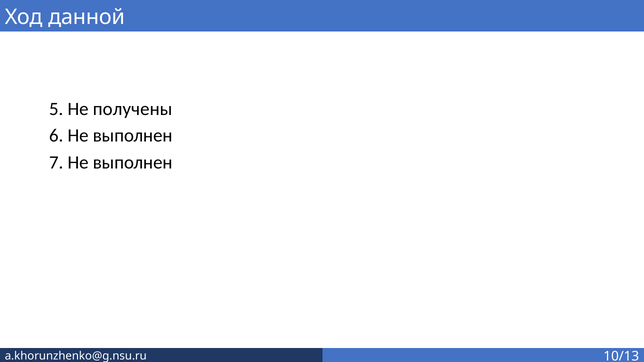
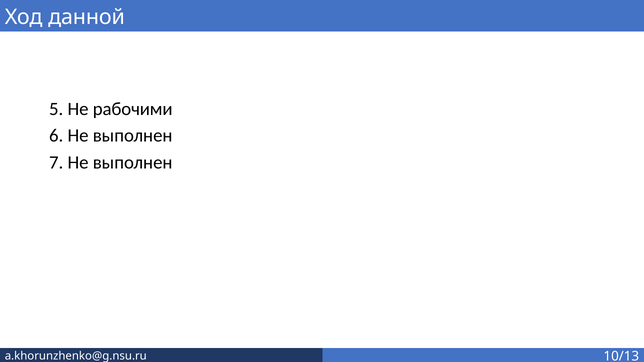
получены: получены -> рабочими
